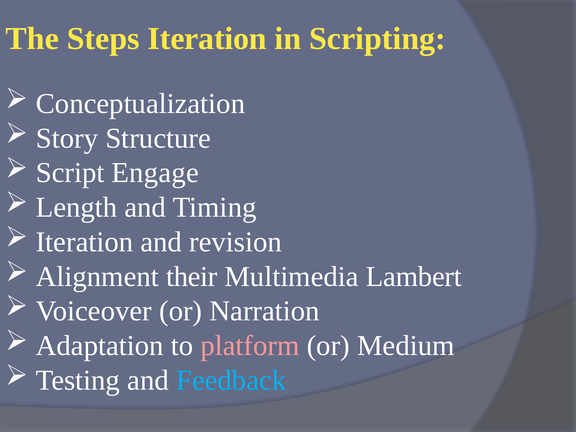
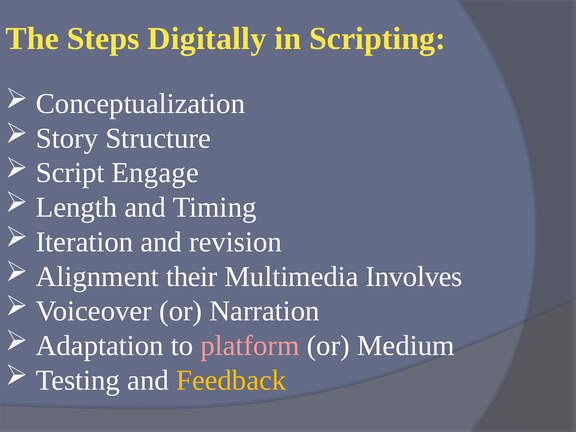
Steps Iteration: Iteration -> Digitally
Lambert: Lambert -> Involves
Feedback colour: light blue -> yellow
